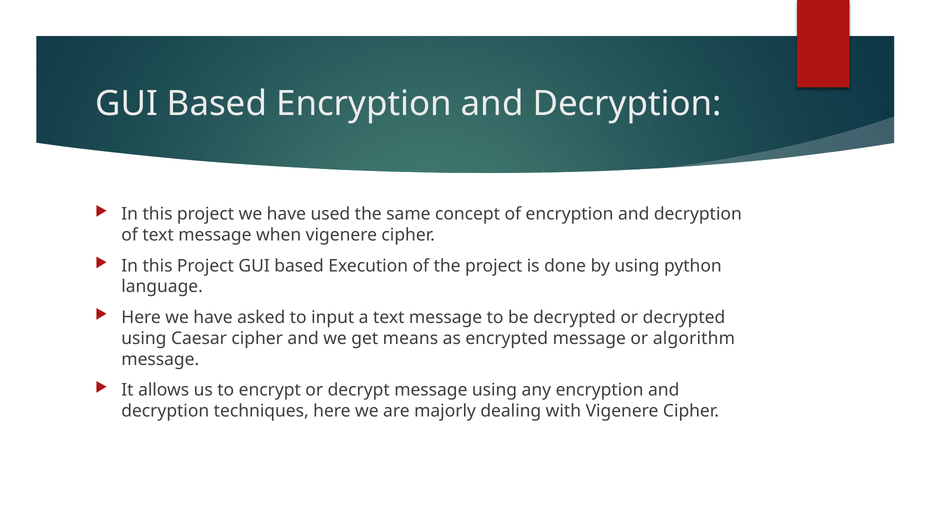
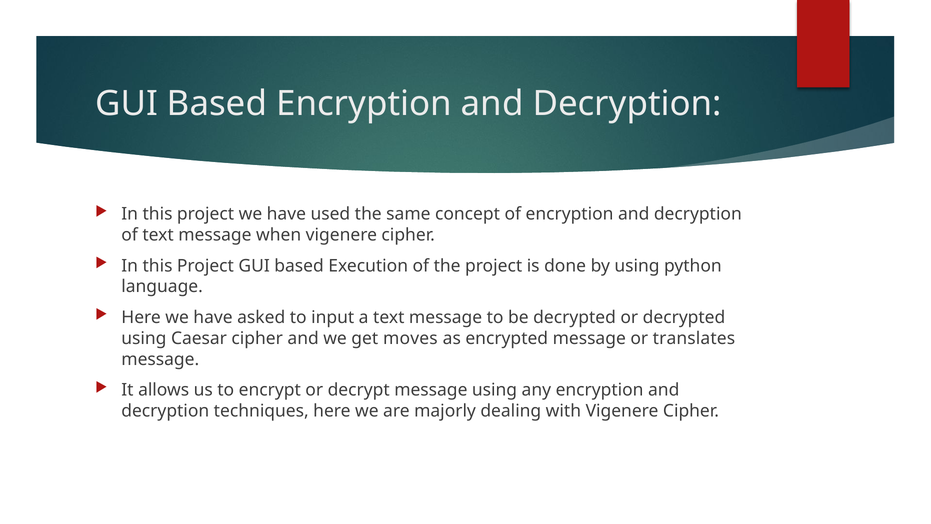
means: means -> moves
algorithm: algorithm -> translates
